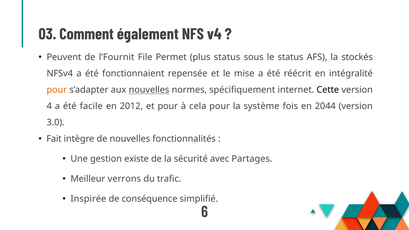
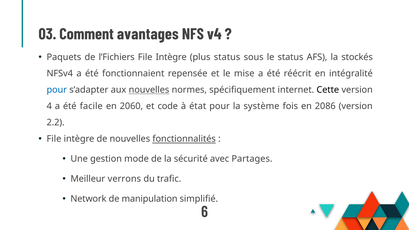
également: également -> avantages
Peuvent: Peuvent -> Paquets
l’Fournit: l’Fournit -> l’Fichiers
Permet at (171, 57): Permet -> Intègre
pour at (57, 90) colour: orange -> blue
2012: 2012 -> 2060
et pour: pour -> code
cela: cela -> état
2044: 2044 -> 2086
3.0: 3.0 -> 2.2
Fait at (54, 139): Fait -> File
fonctionnalités underline: none -> present
existe: existe -> mode
Inspirée: Inspirée -> Network
conséquence: conséquence -> manipulation
